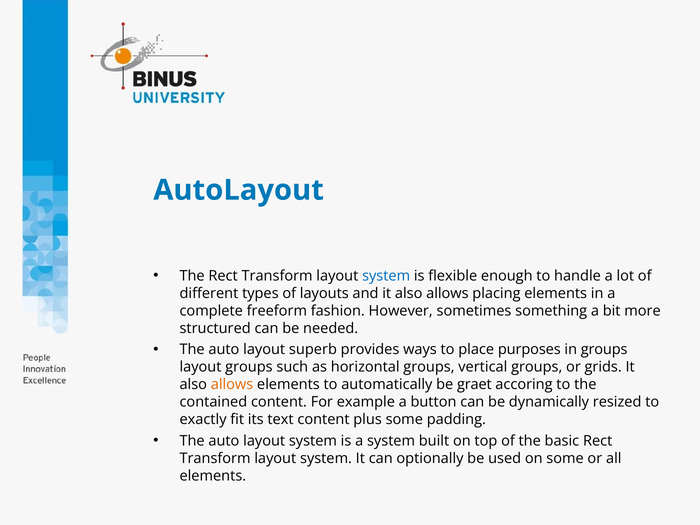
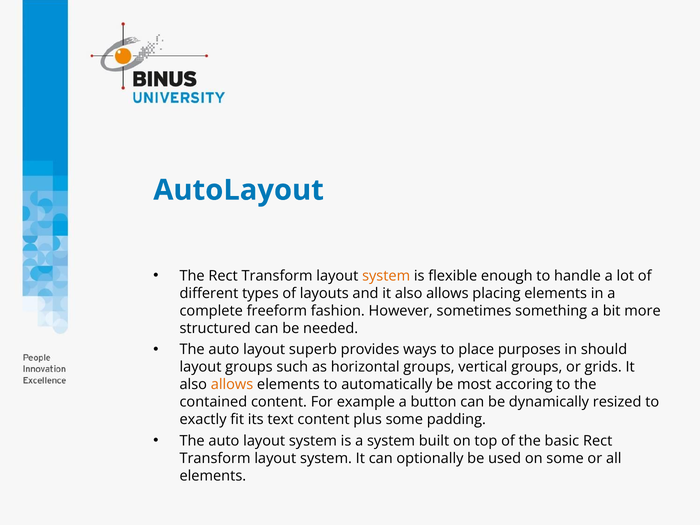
system at (386, 276) colour: blue -> orange
in groups: groups -> should
graet: graet -> most
